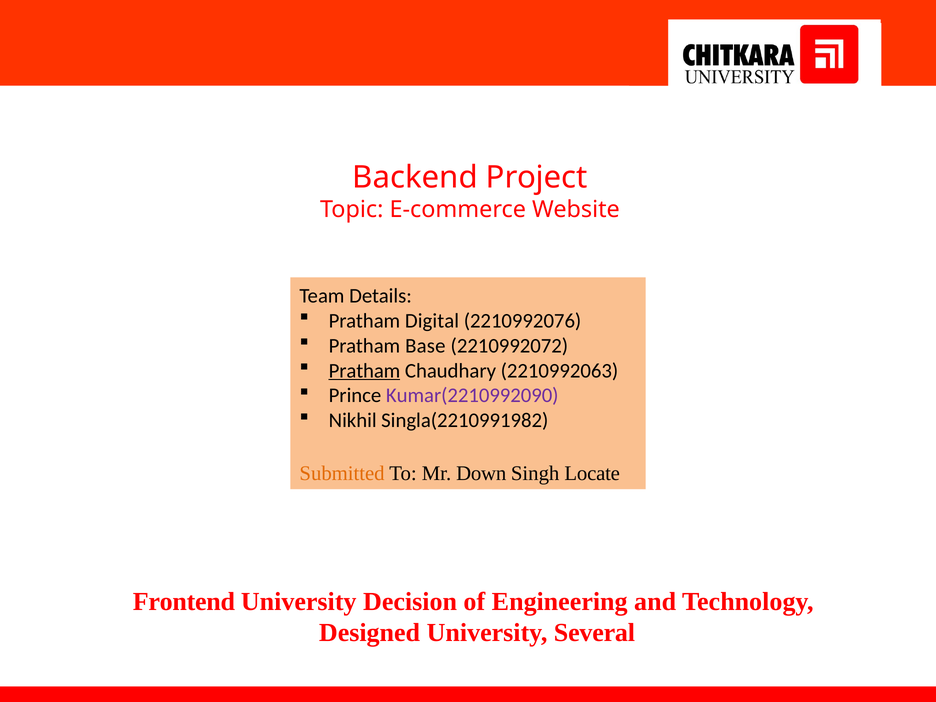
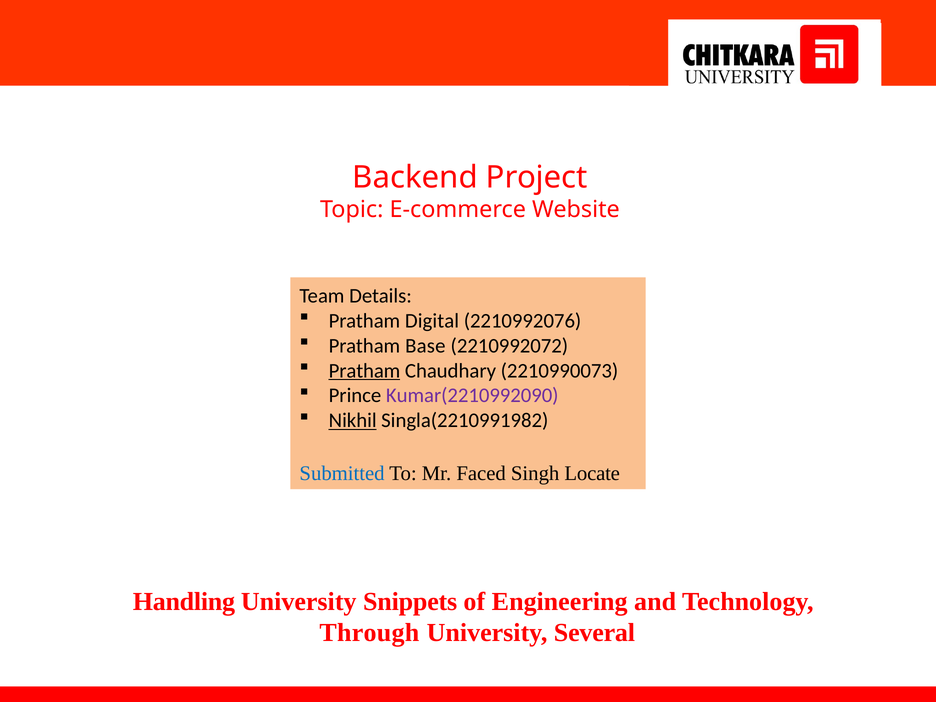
2210992063: 2210992063 -> 2210990073
Nikhil underline: none -> present
Submitted colour: orange -> blue
Down: Down -> Faced
Frontend: Frontend -> Handling
Decision: Decision -> Snippets
Designed: Designed -> Through
